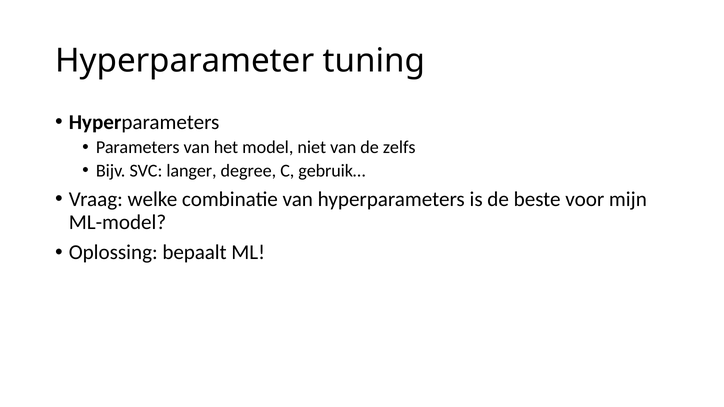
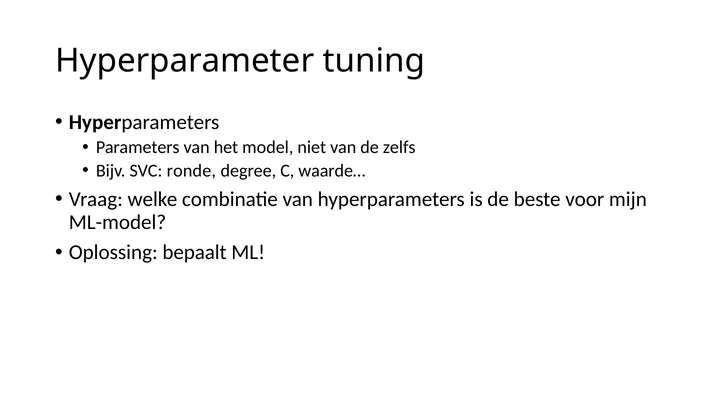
langer: langer -> ronde
gebruik…: gebruik… -> waarde…
